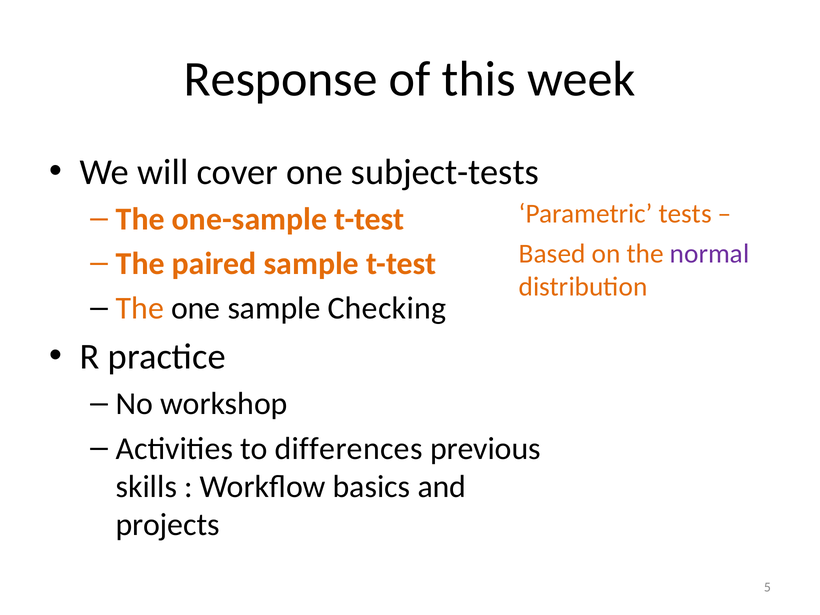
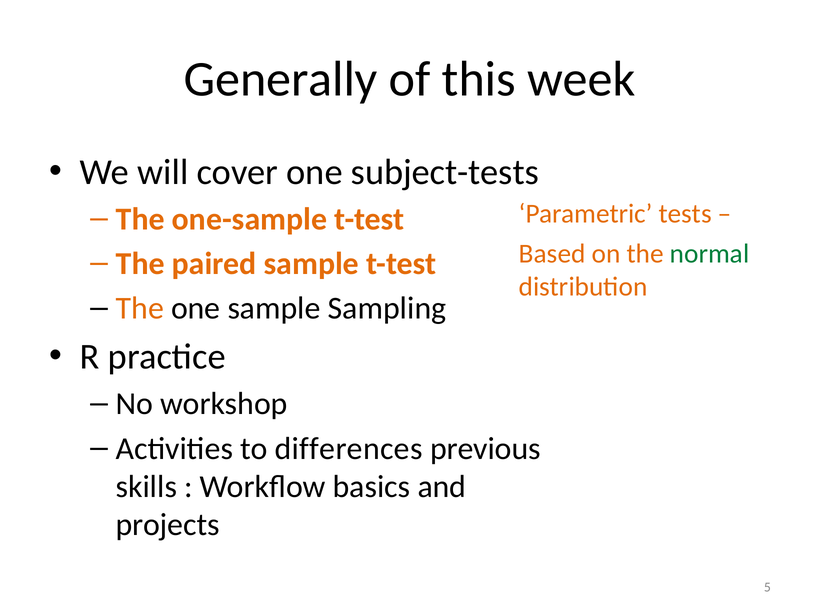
Response: Response -> Generally
normal colour: purple -> green
Checking: Checking -> Sampling
